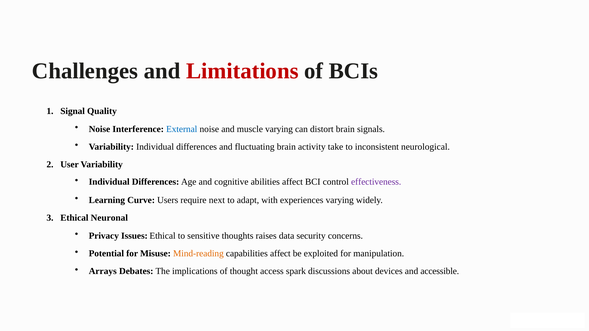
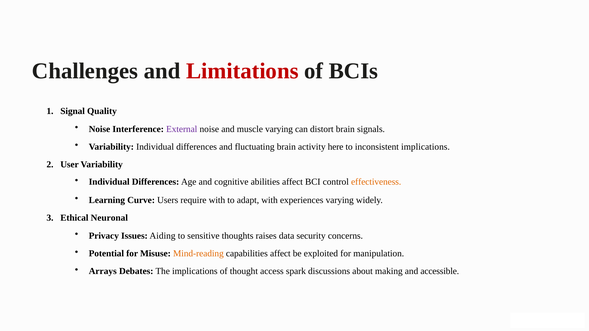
External colour: blue -> purple
take: take -> here
inconsistent neurological: neurological -> implications
effectiveness colour: purple -> orange
require next: next -> with
Issues Ethical: Ethical -> Aiding
devices: devices -> making
